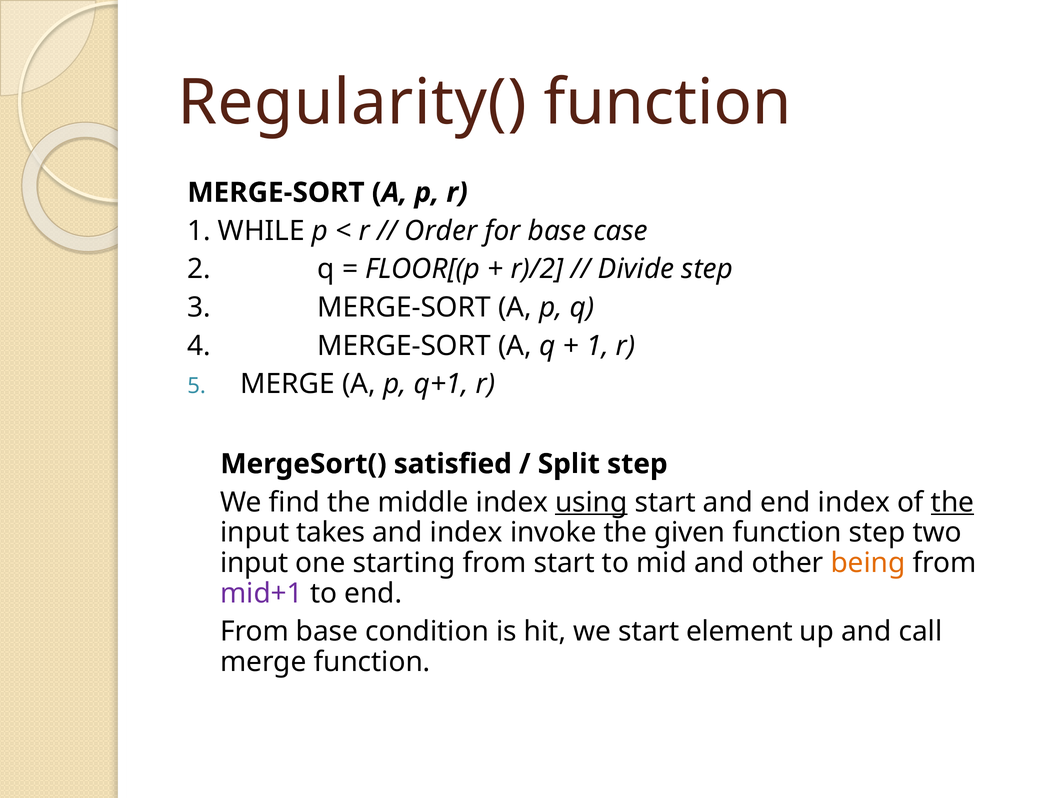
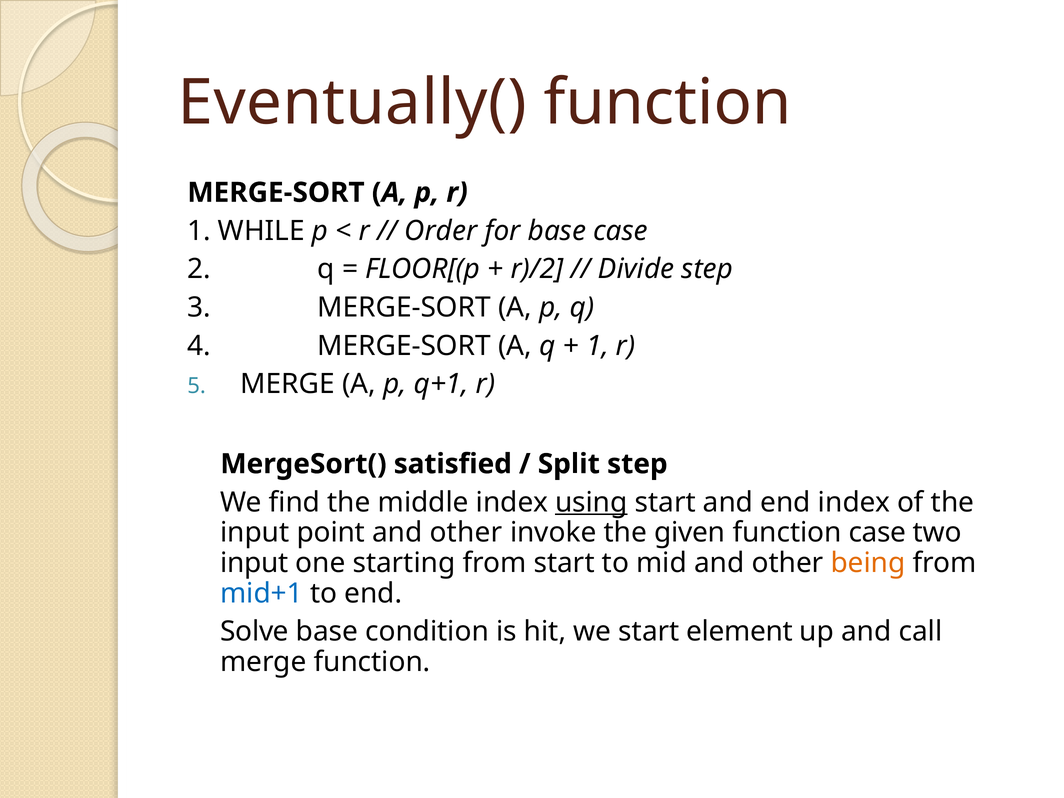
Regularity(: Regularity( -> Eventually(
the at (953, 502) underline: present -> none
takes: takes -> point
index at (466, 533): index -> other
function step: step -> case
mid+1 colour: purple -> blue
From at (255, 632): From -> Solve
